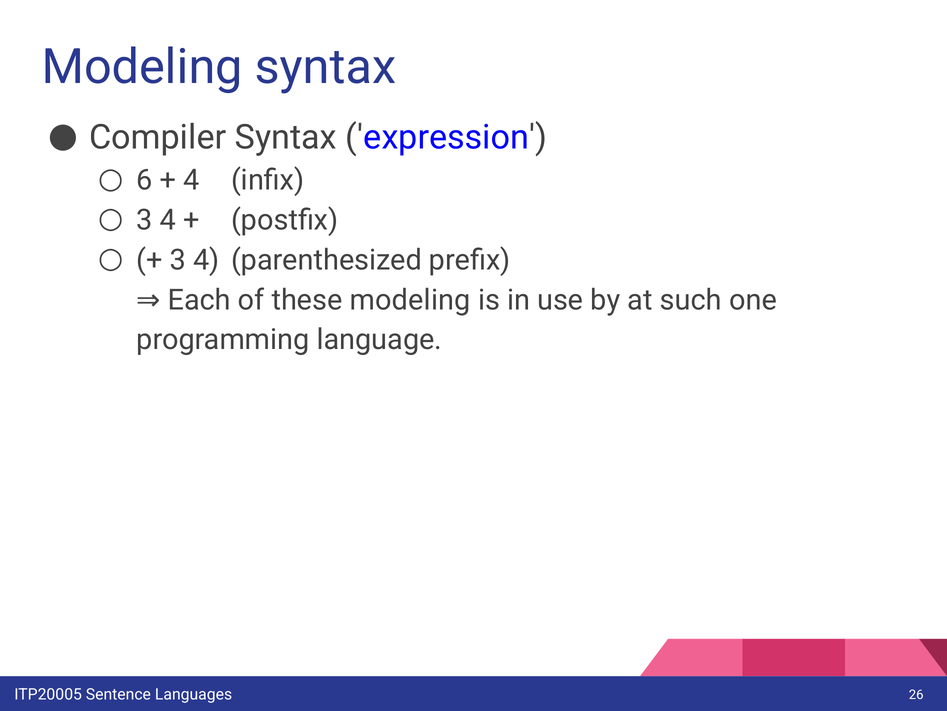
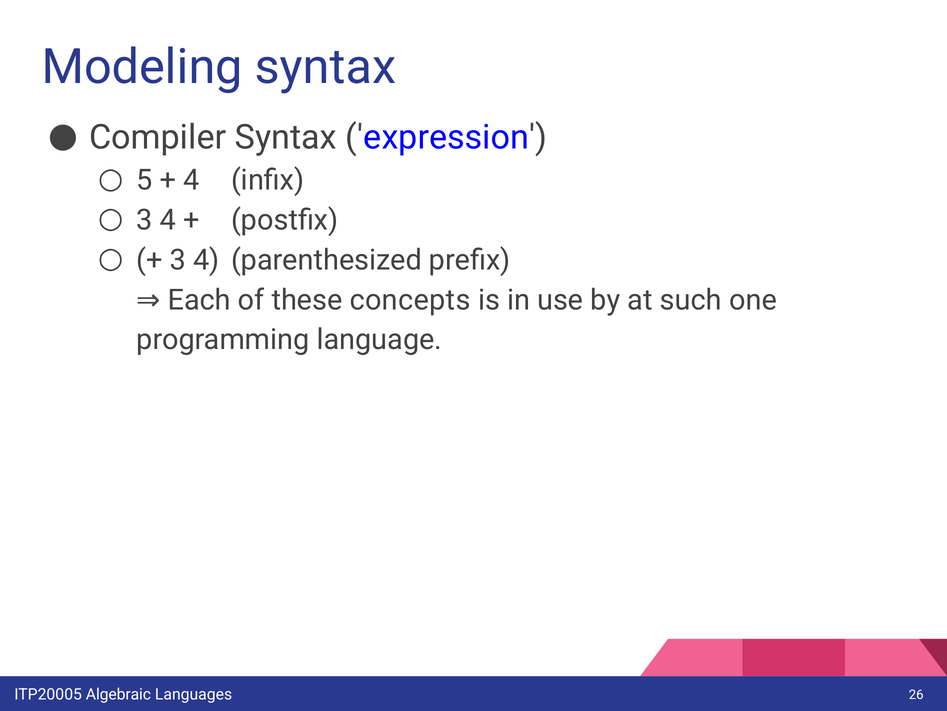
6: 6 -> 5
these modeling: modeling -> concepts
Sentence: Sentence -> Algebraic
